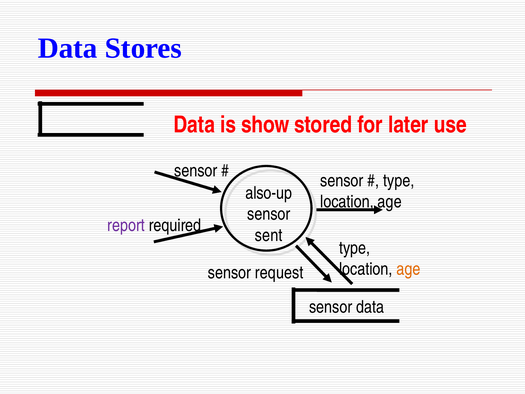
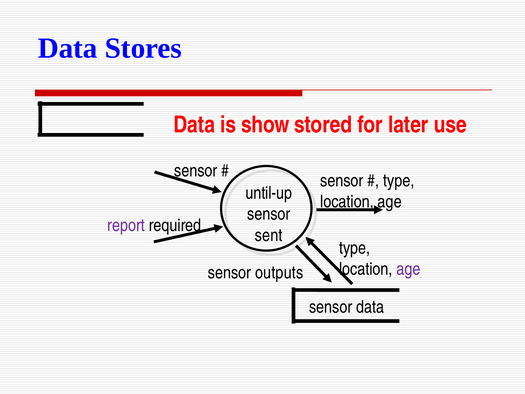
also-up: also-up -> until-up
age at (409, 269) colour: orange -> purple
request: request -> outputs
